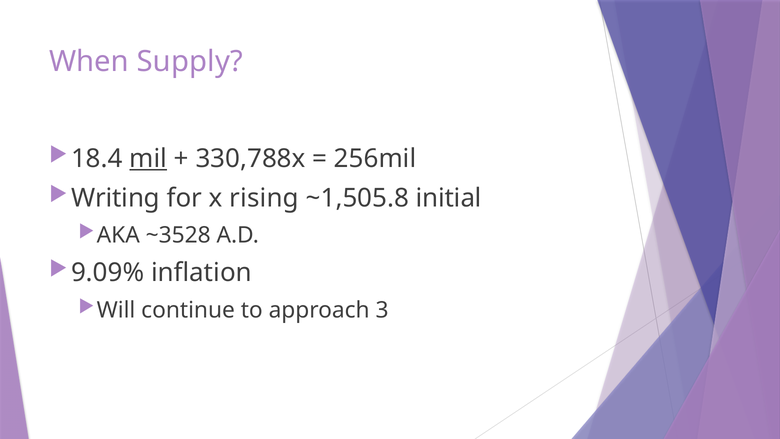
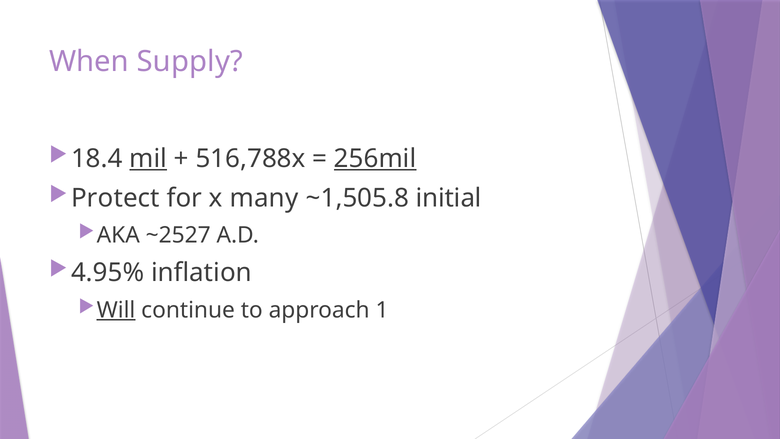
330,788x: 330,788x -> 516,788x
256mil underline: none -> present
Writing: Writing -> Protect
rising: rising -> many
~3528: ~3528 -> ~2527
9.09%: 9.09% -> 4.95%
Will underline: none -> present
3: 3 -> 1
